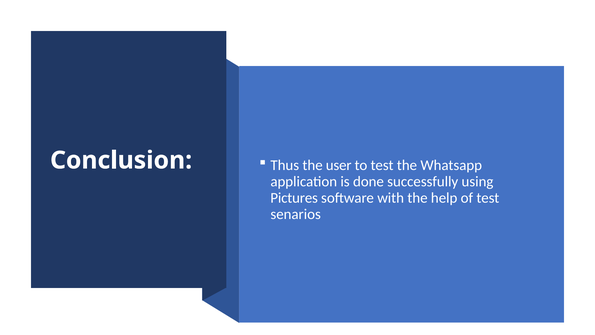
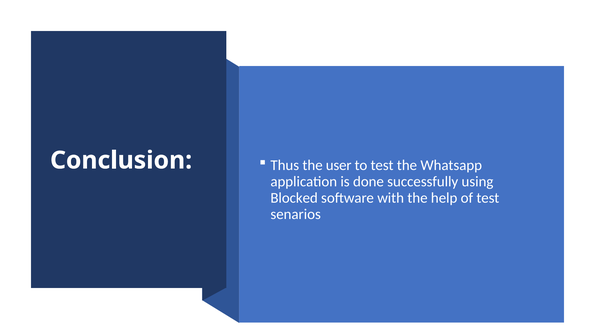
Pictures: Pictures -> Blocked
